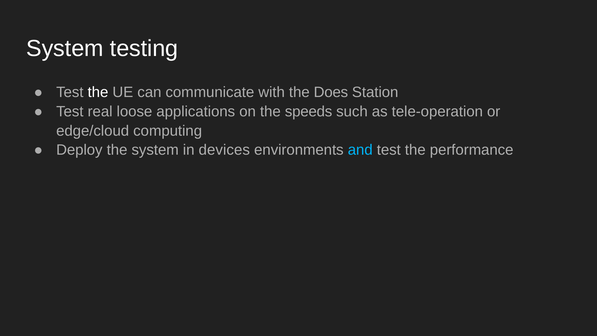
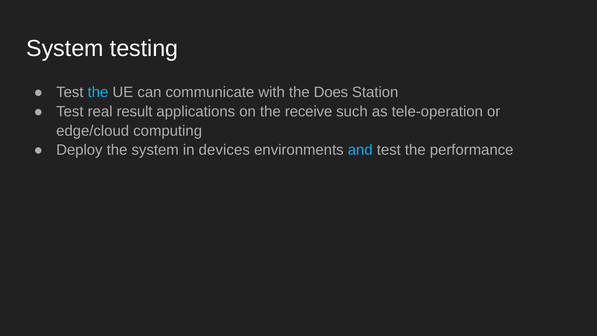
the at (98, 92) colour: white -> light blue
loose: loose -> result
speeds: speeds -> receive
